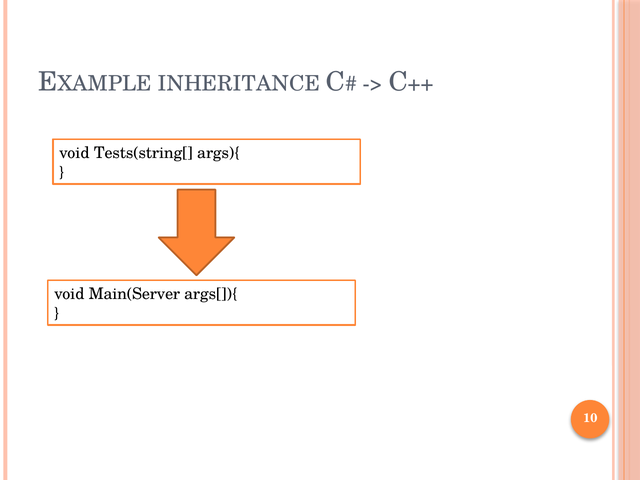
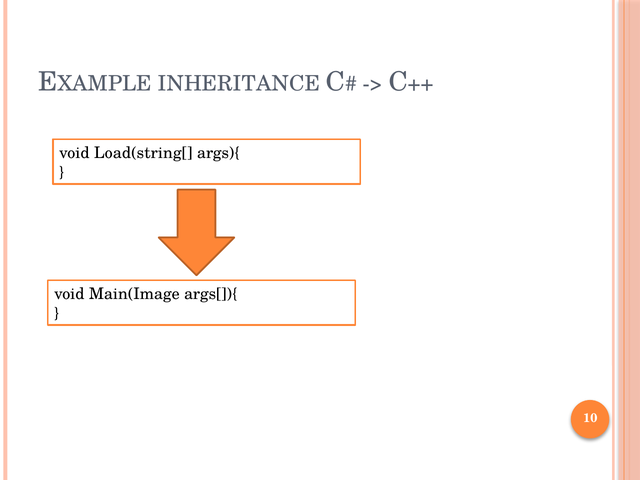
Tests(string[: Tests(string[ -> Load(string[
Main(Server: Main(Server -> Main(Image
